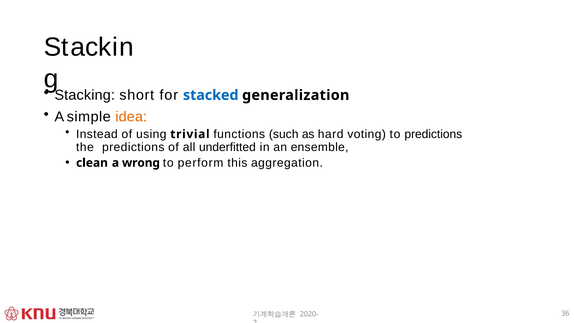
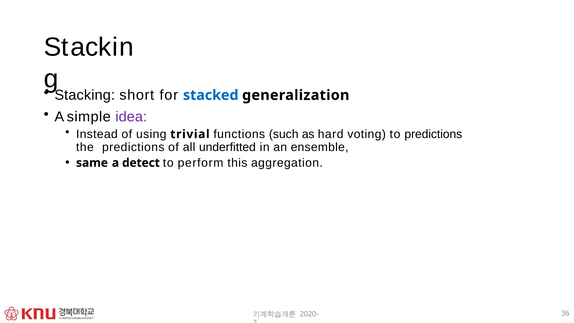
idea colour: orange -> purple
clean: clean -> same
wrong: wrong -> detect
